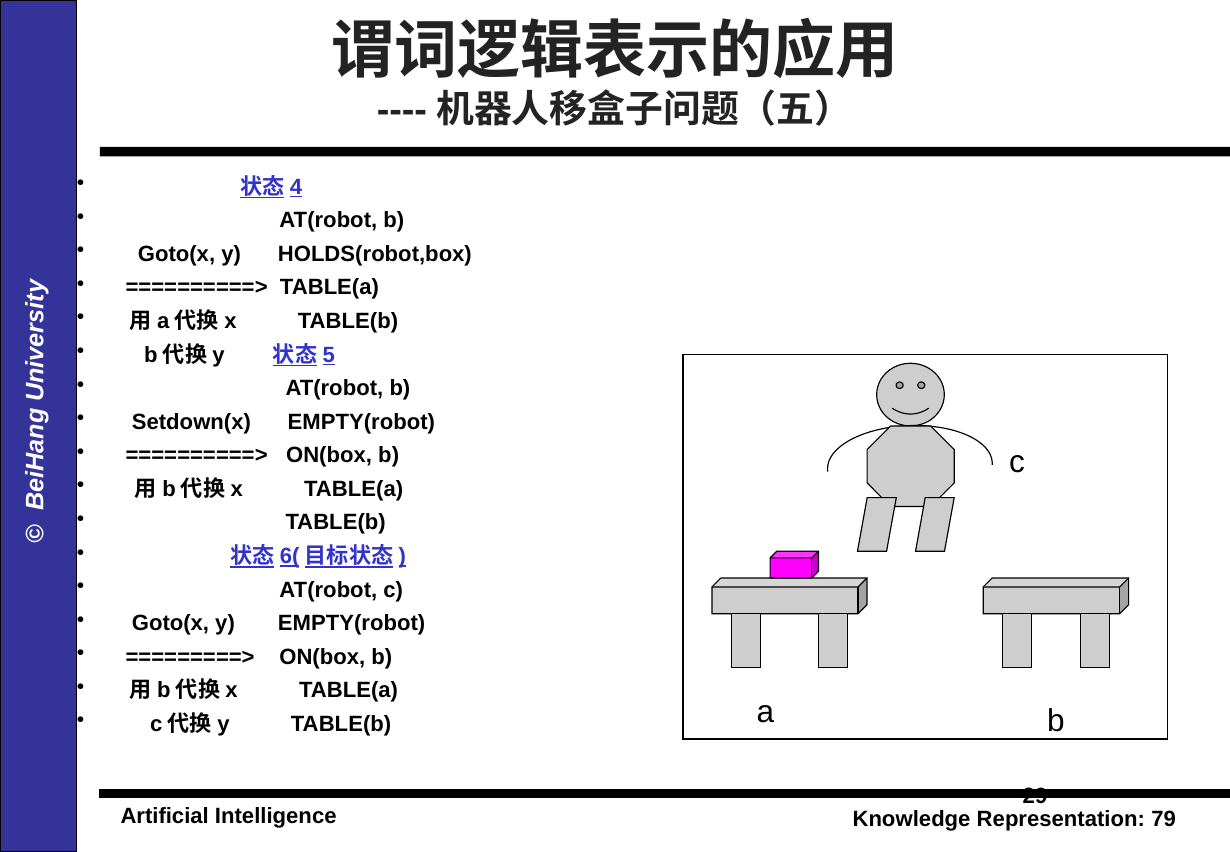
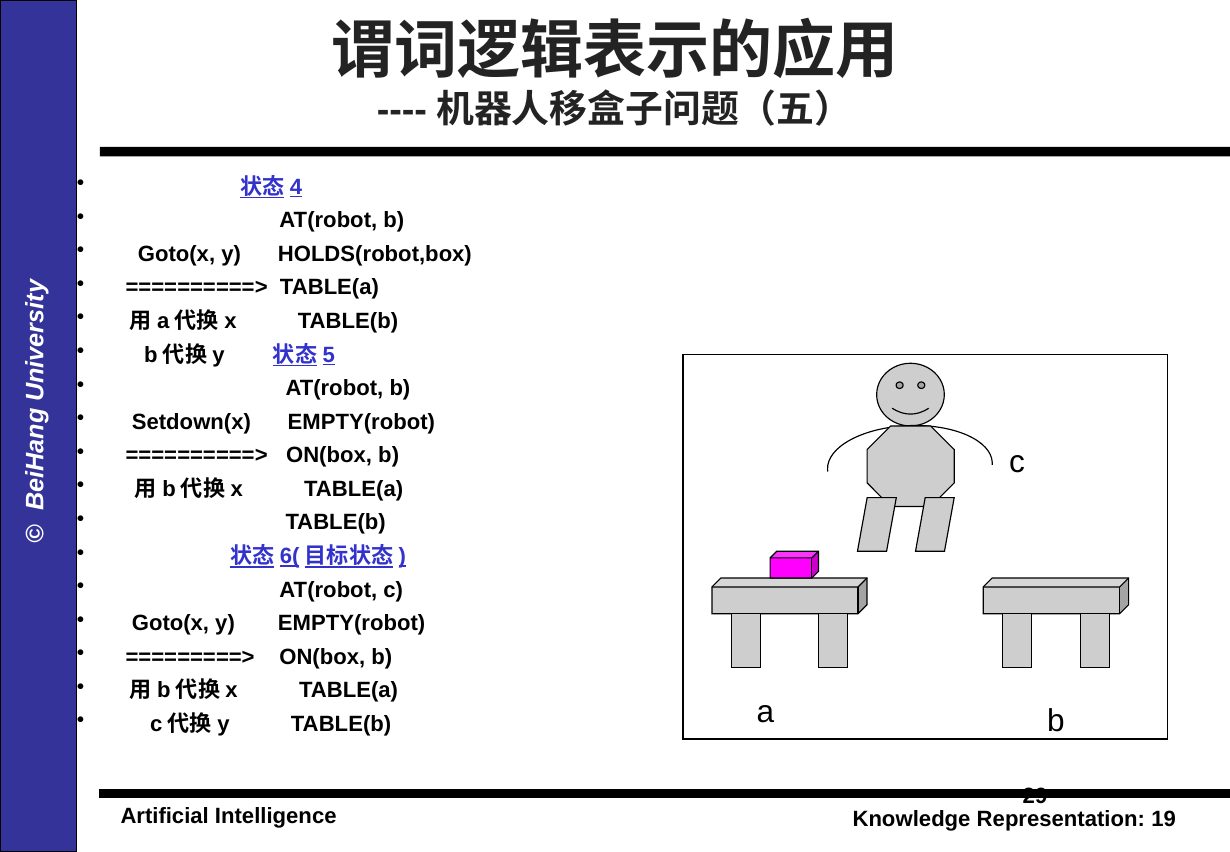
79: 79 -> 19
